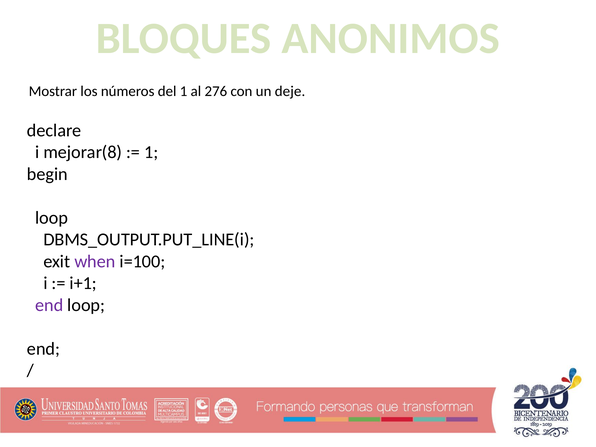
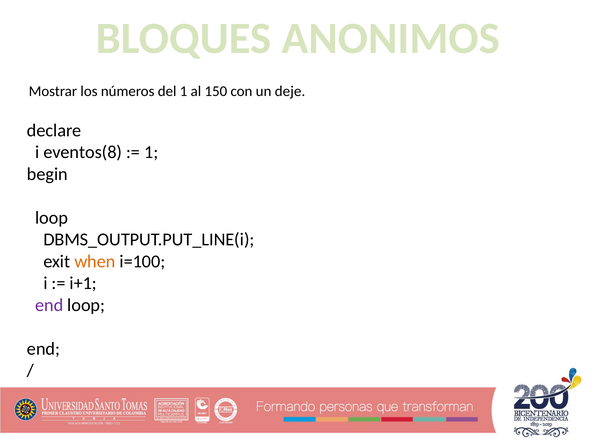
276: 276 -> 150
mejorar(8: mejorar(8 -> eventos(8
when colour: purple -> orange
